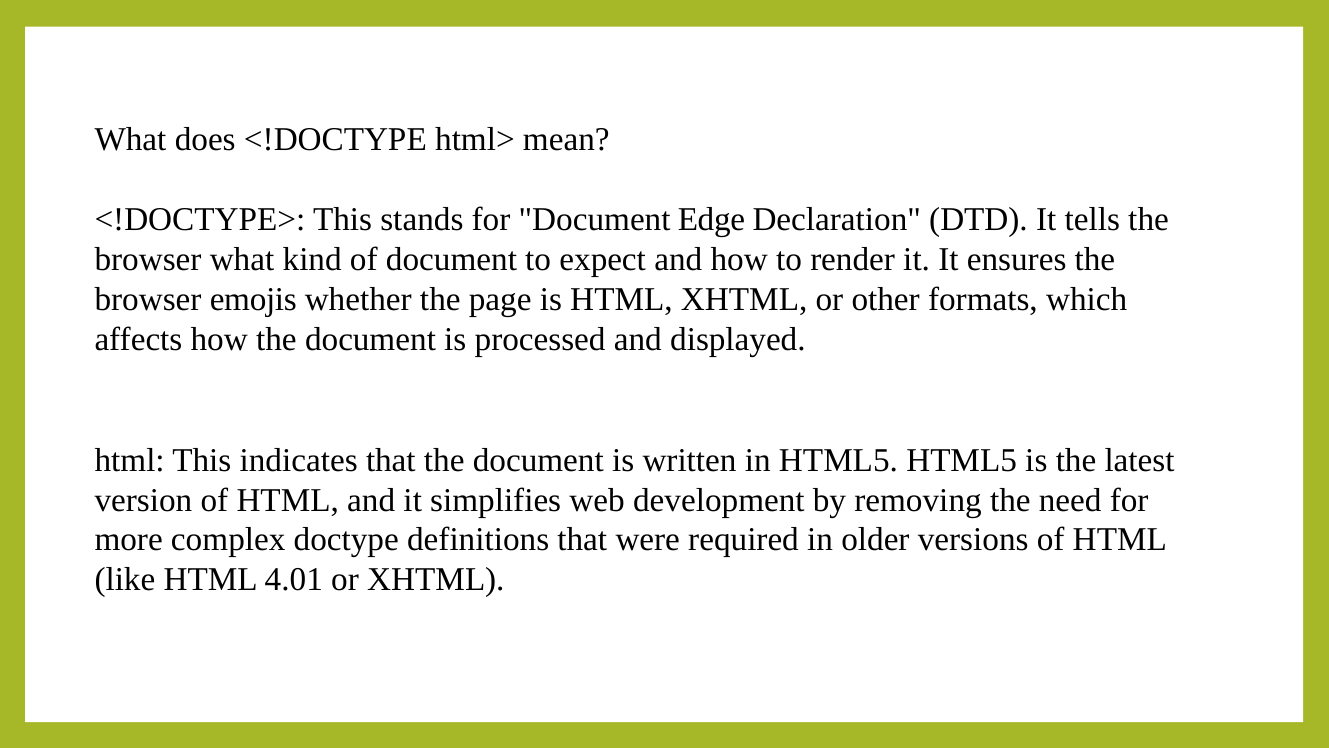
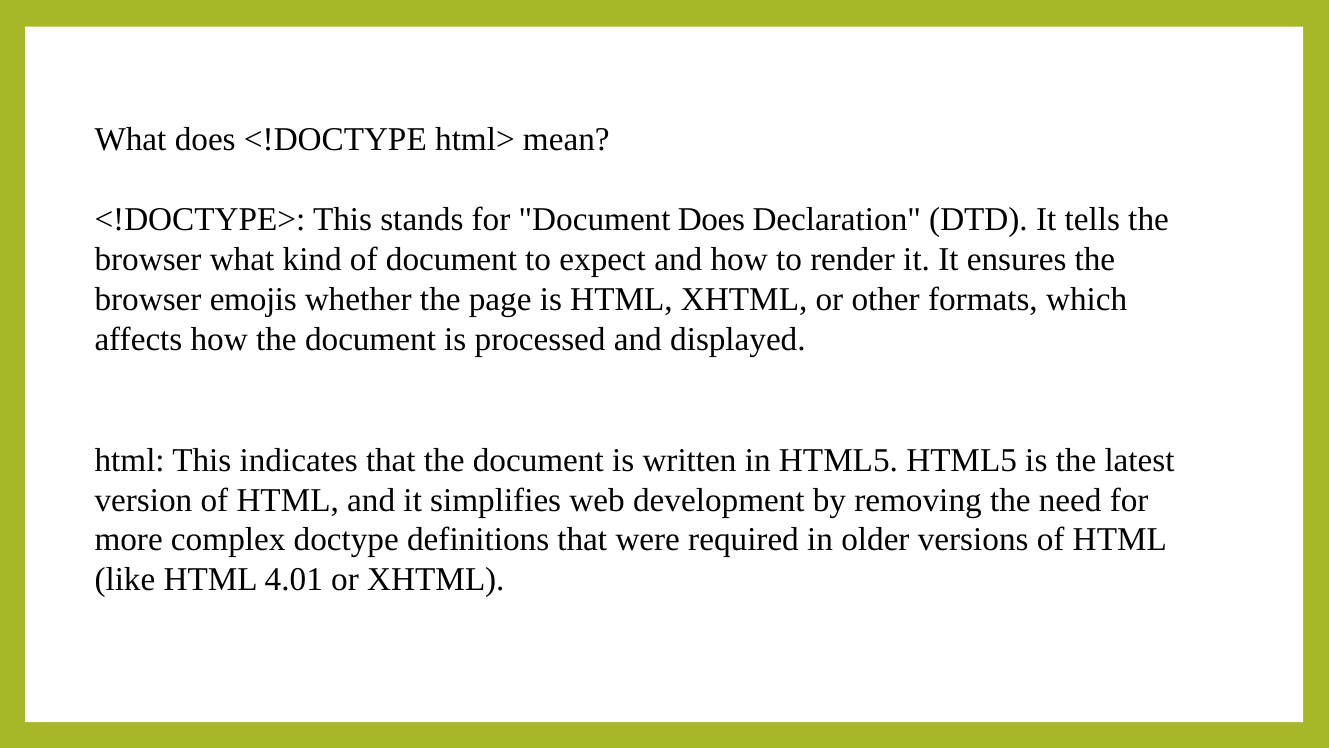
Document Edge: Edge -> Does
